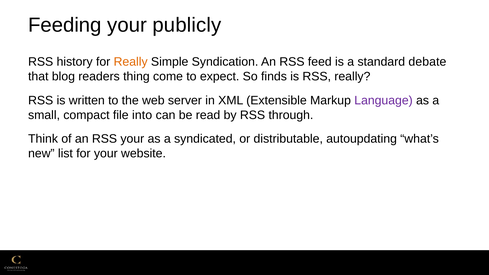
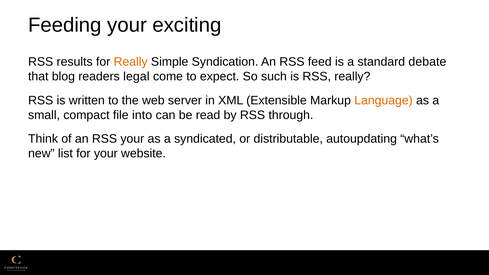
publicly: publicly -> exciting
history: history -> results
thing: thing -> legal
finds: finds -> such
Language colour: purple -> orange
